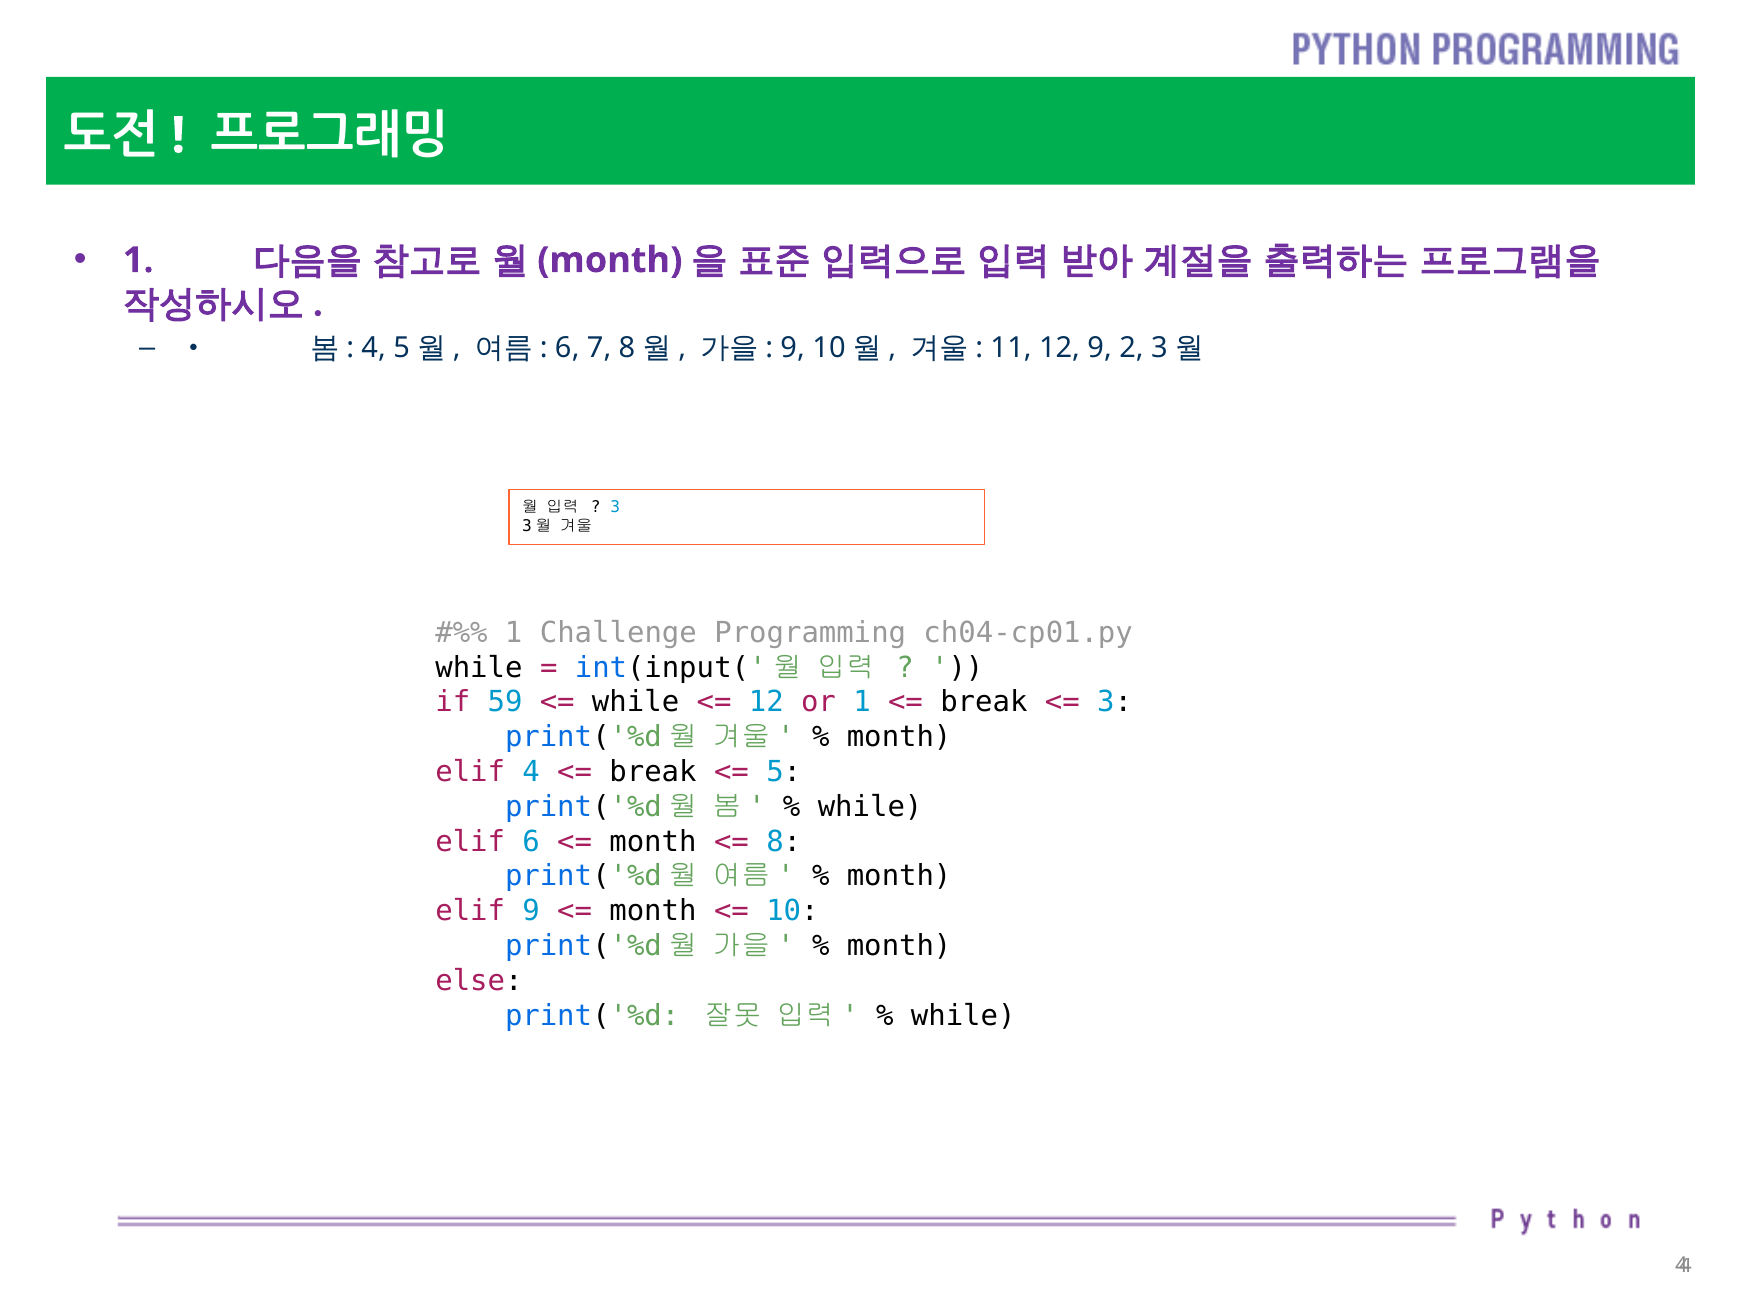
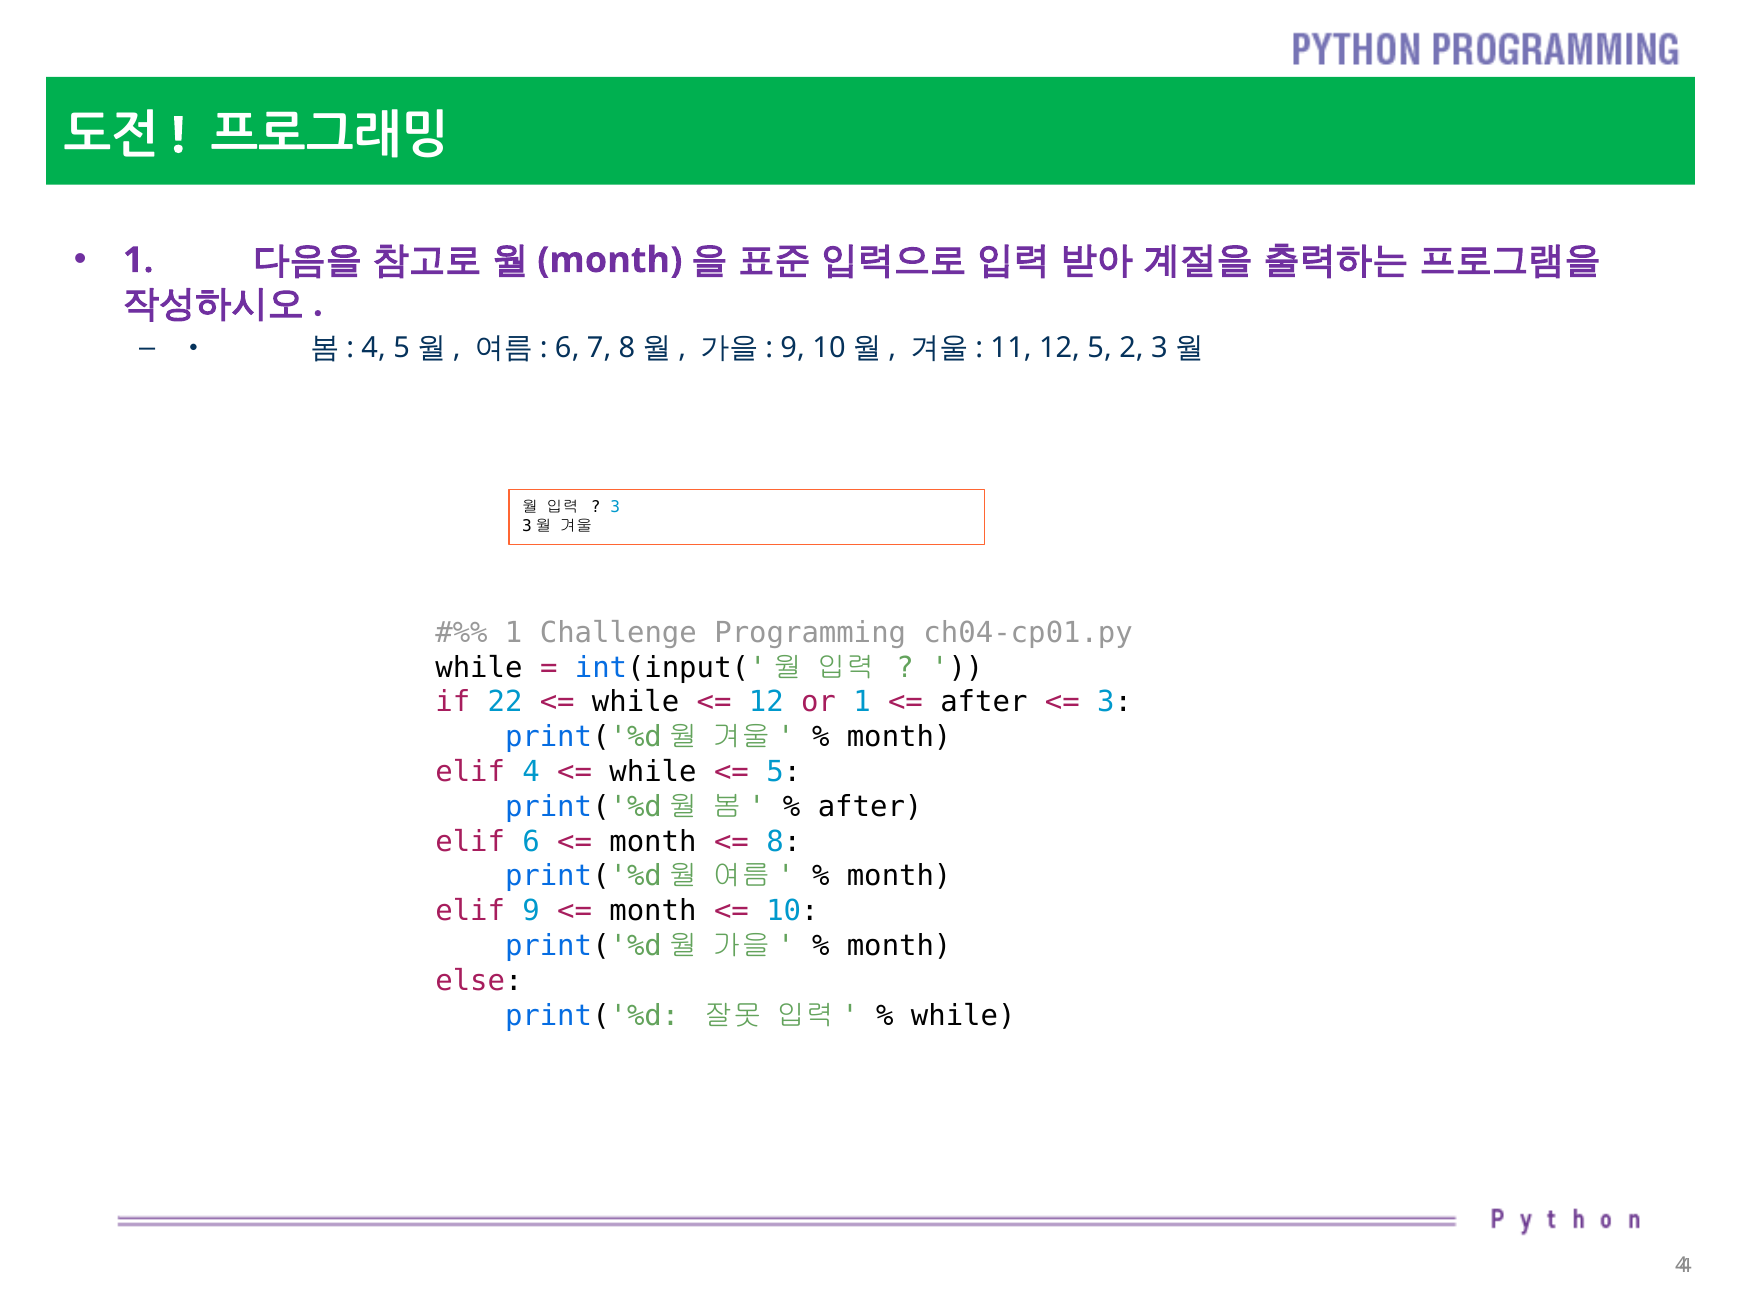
12 9: 9 -> 5
59: 59 -> 22
break at (984, 702): break -> after
break at (653, 772): break -> while
while at (870, 807): while -> after
